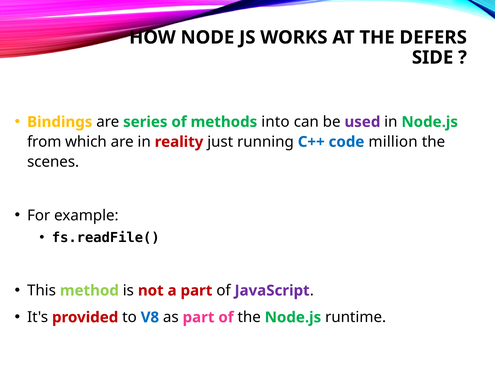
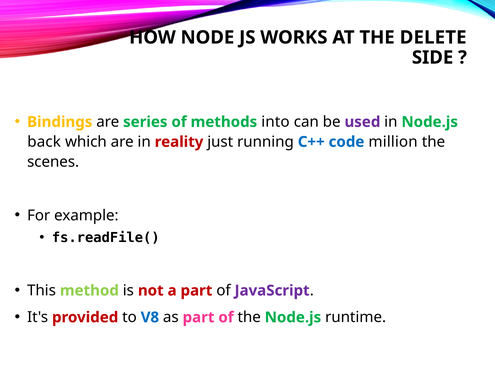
DEFERS: DEFERS -> DELETE
from: from -> back
